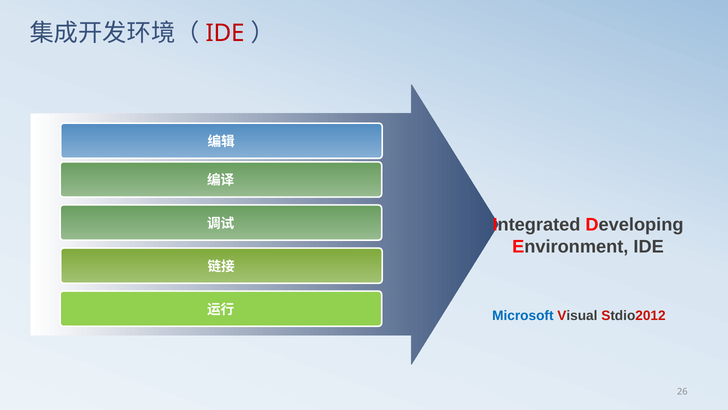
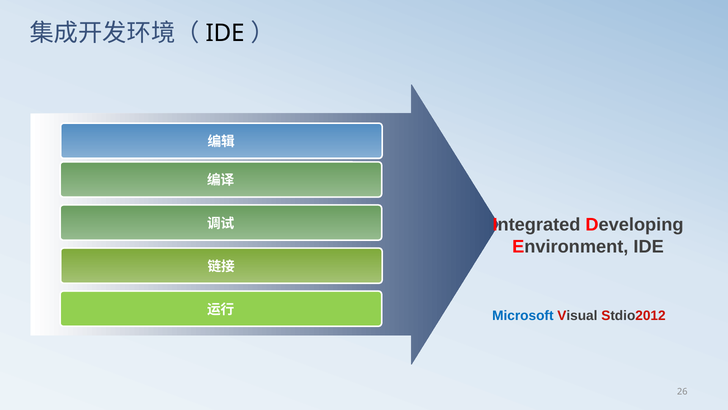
IDE at (225, 33) colour: red -> black
